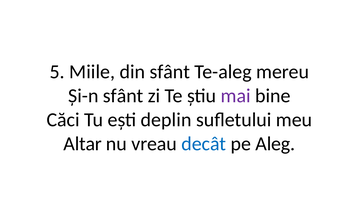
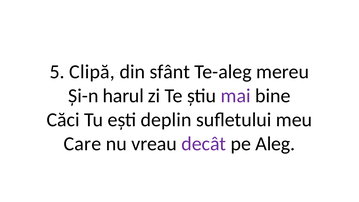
Miile: Miile -> Clipă
Și-n sfânt: sfânt -> harul
Altar: Altar -> Care
decât colour: blue -> purple
